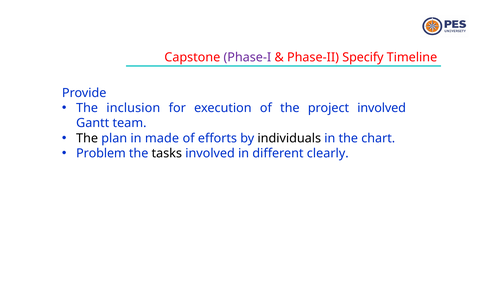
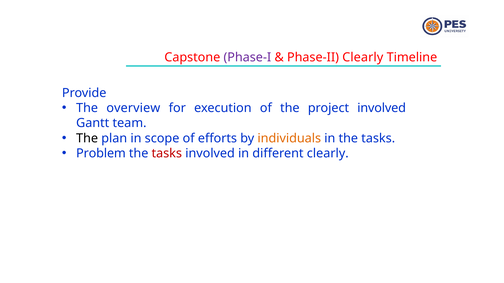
Phase-II Specify: Specify -> Clearly
inclusion: inclusion -> overview
made: made -> scope
individuals colour: black -> orange
in the chart: chart -> tasks
tasks at (167, 154) colour: black -> red
